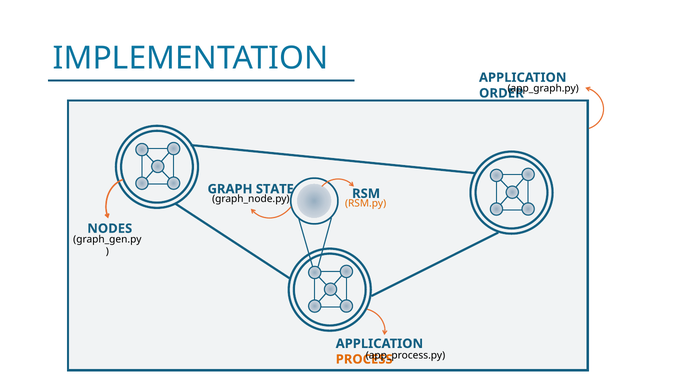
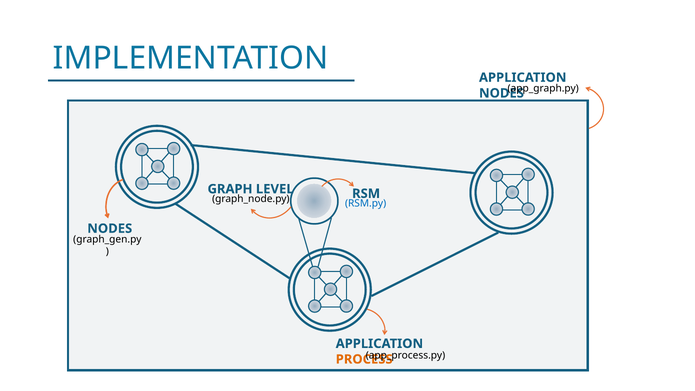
ORDER at (501, 93): ORDER -> NODES
STATE: STATE -> LEVEL
RSM.py colour: orange -> blue
